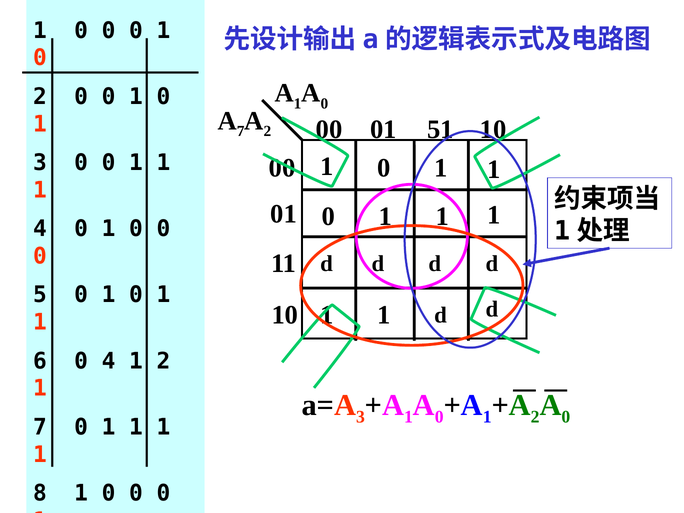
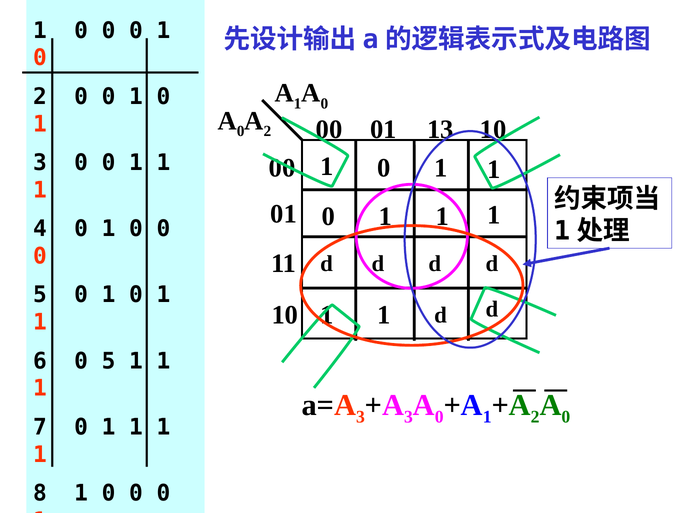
7 at (241, 131): 7 -> 0
51: 51 -> 13
6 0 4: 4 -> 5
2 at (163, 361): 2 -> 1
1 at (409, 417): 1 -> 3
